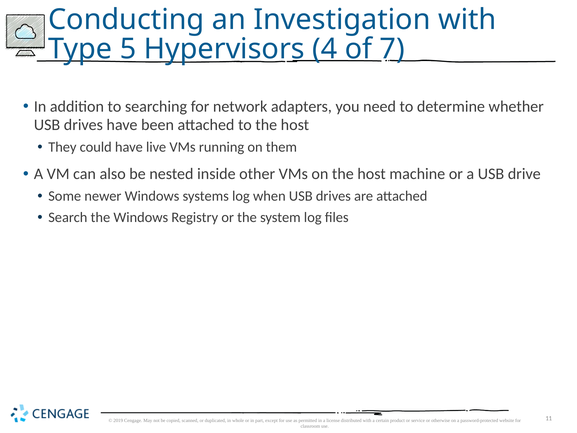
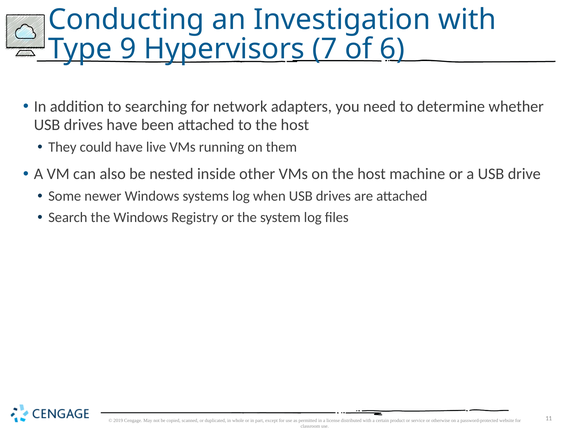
5: 5 -> 9
4: 4 -> 7
7: 7 -> 6
